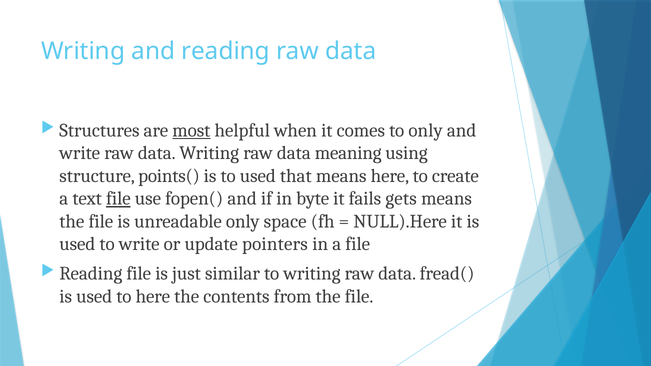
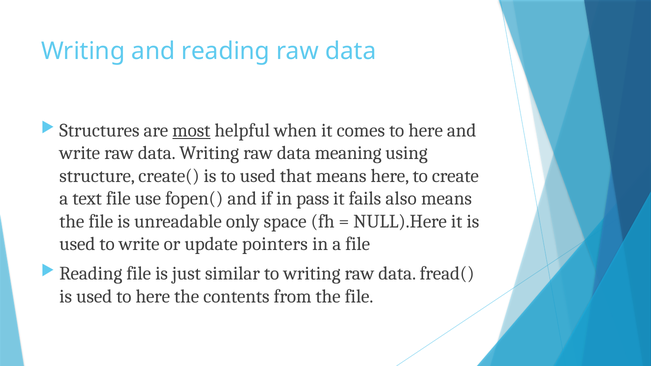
comes to only: only -> here
points(: points( -> create(
file at (118, 199) underline: present -> none
byte: byte -> pass
gets: gets -> also
